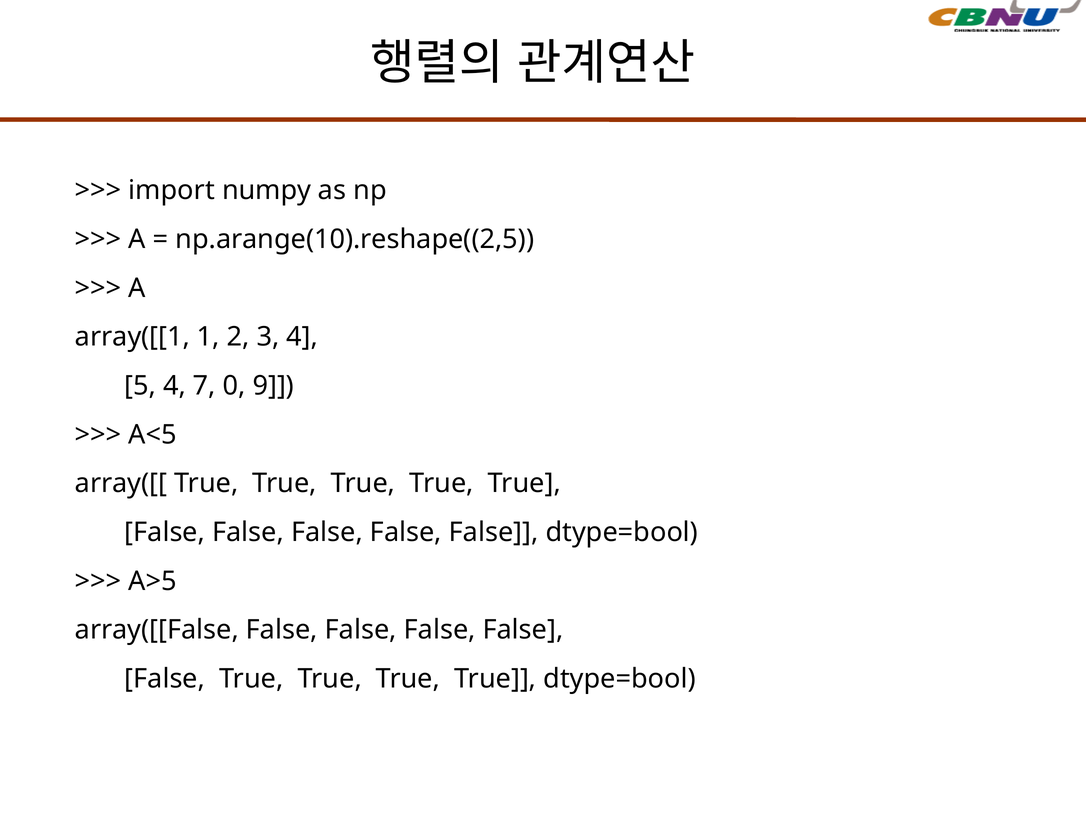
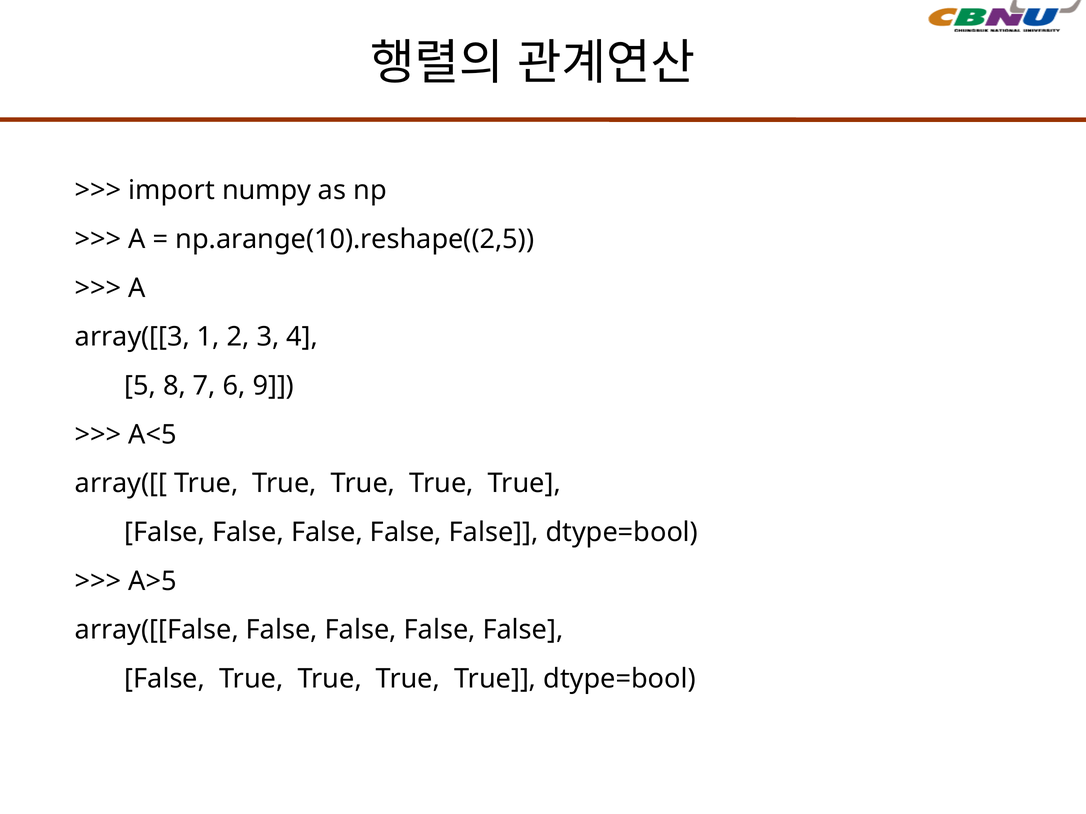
array([[1: array([[1 -> array([[3
5 4: 4 -> 8
0: 0 -> 6
